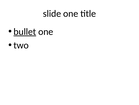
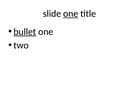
one at (71, 14) underline: none -> present
